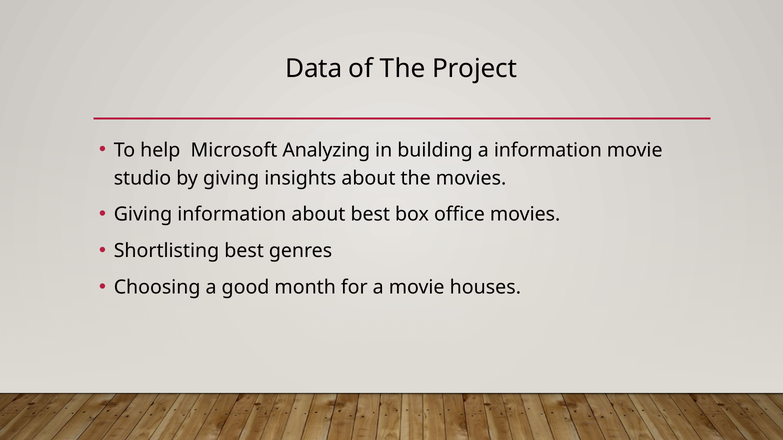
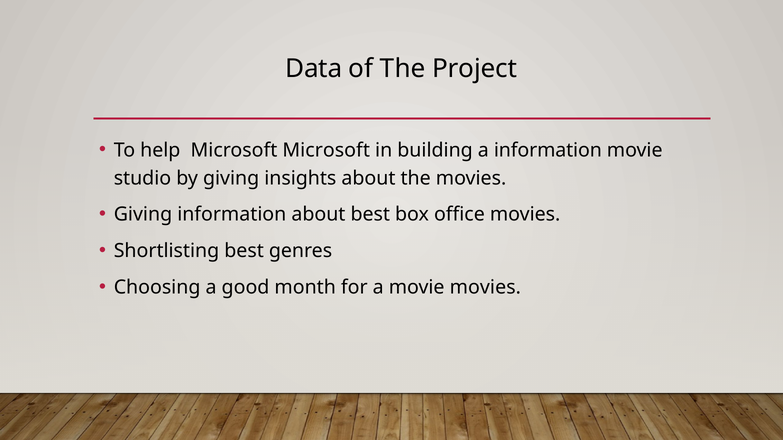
Microsoft Analyzing: Analyzing -> Microsoft
movie houses: houses -> movies
